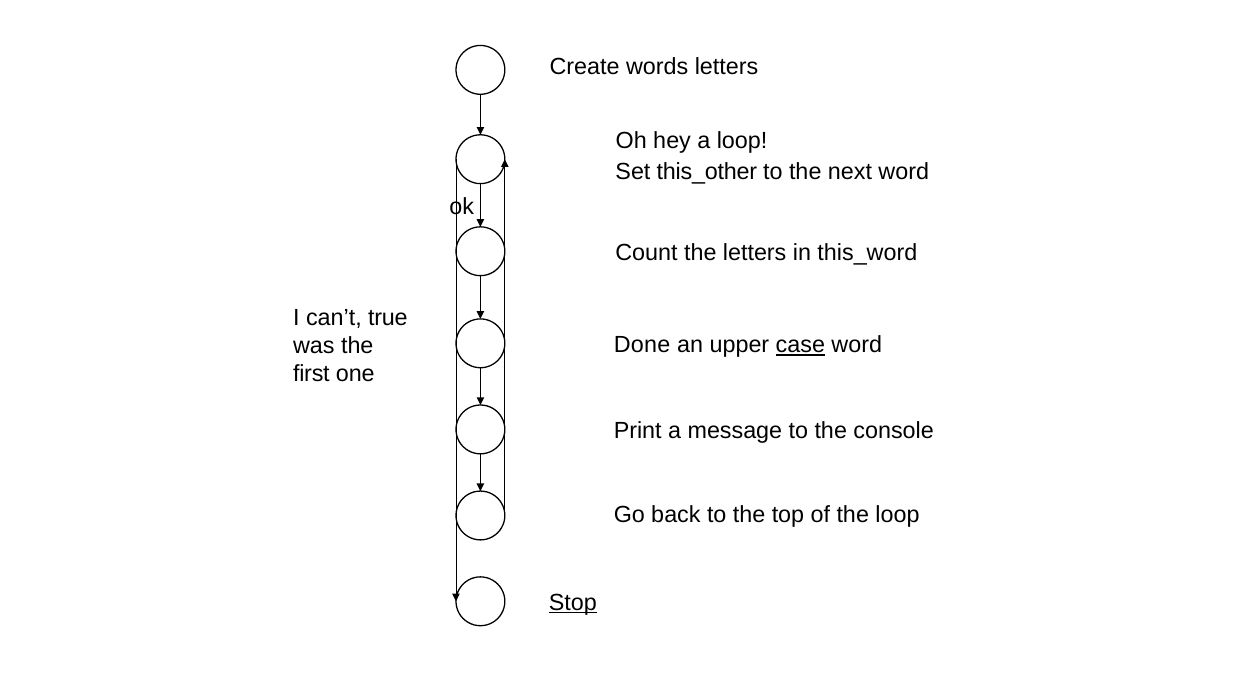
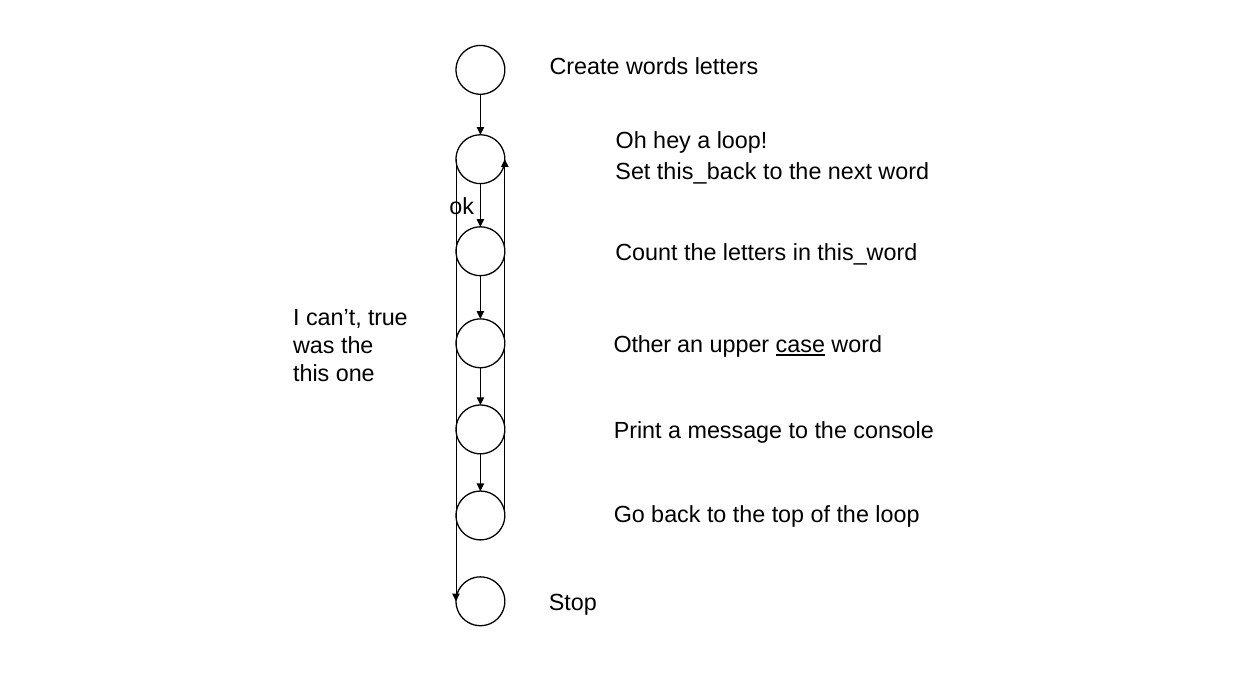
this_other: this_other -> this_back
Done: Done -> Other
first: first -> this
Stop underline: present -> none
